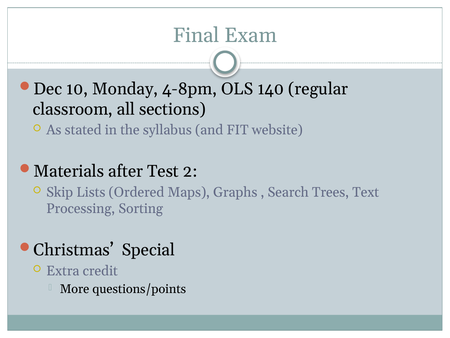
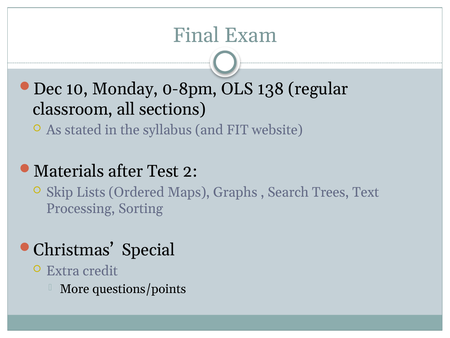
4-8pm: 4-8pm -> 0-8pm
140: 140 -> 138
